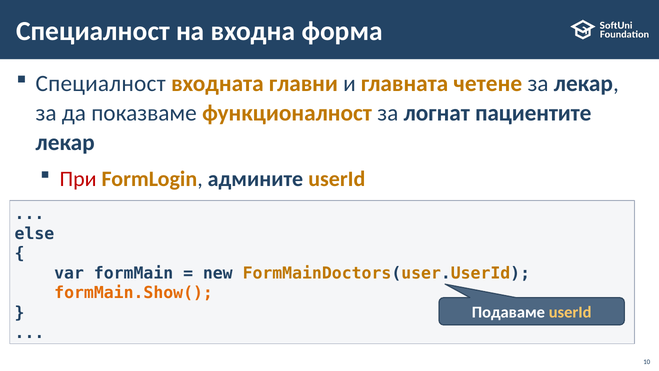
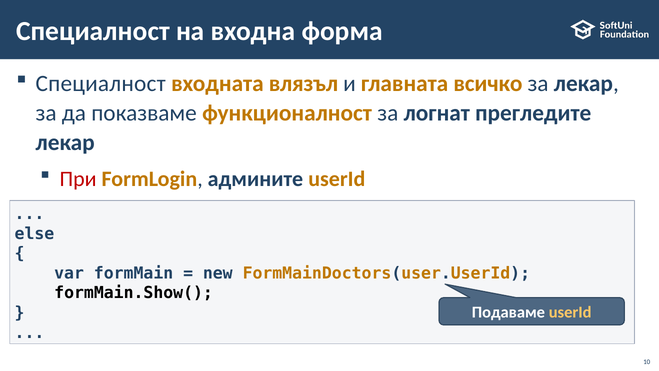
главни: главни -> влязъл
четене: четене -> всичко
пациентите: пациентите -> прегледите
formMain.Show( colour: orange -> black
